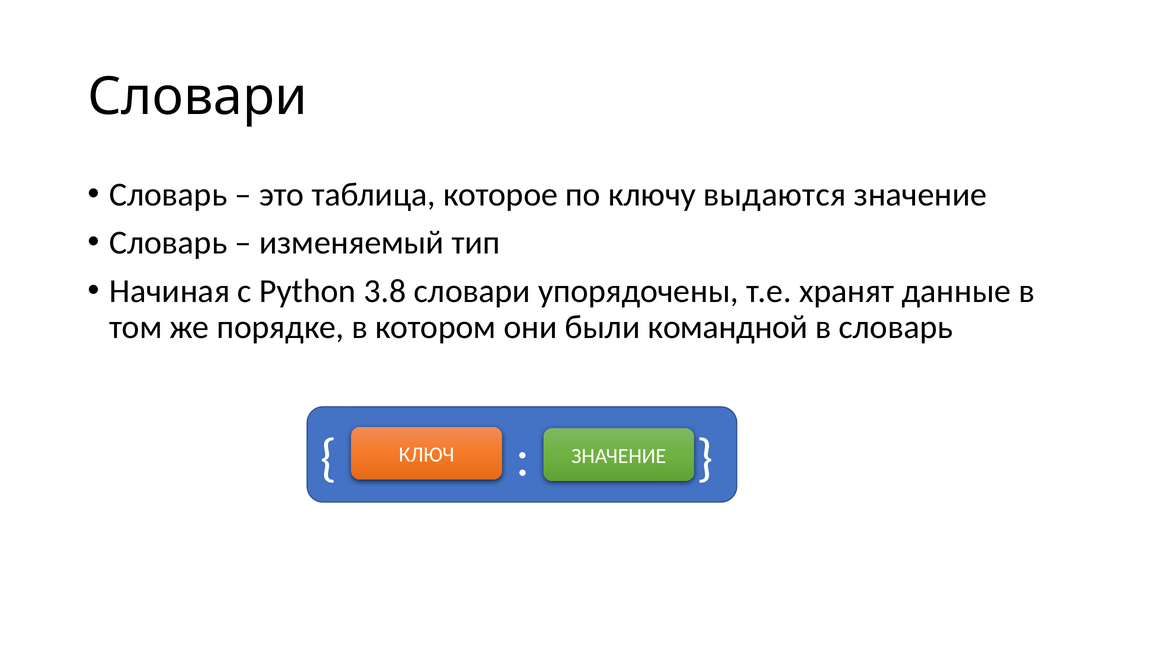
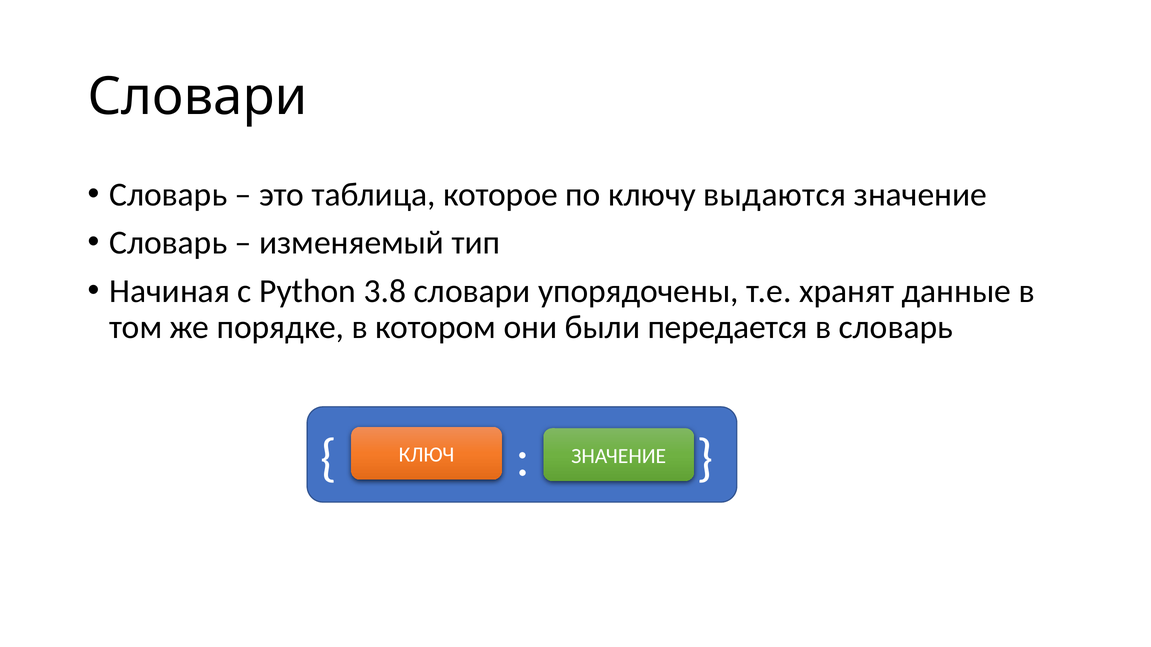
командной: командной -> передается
